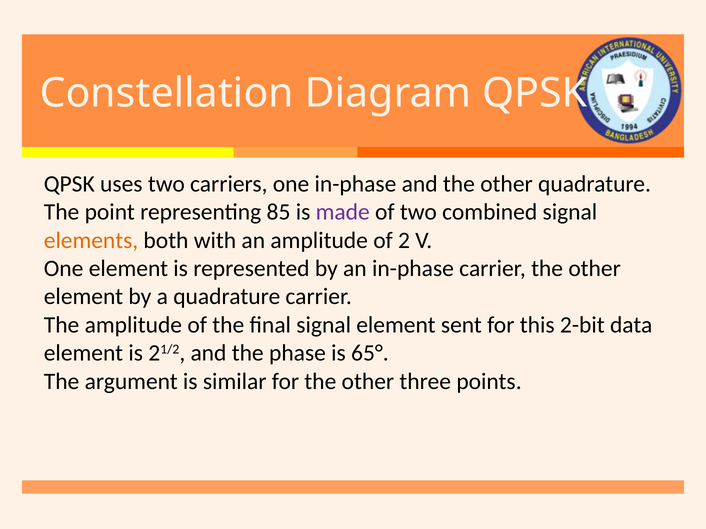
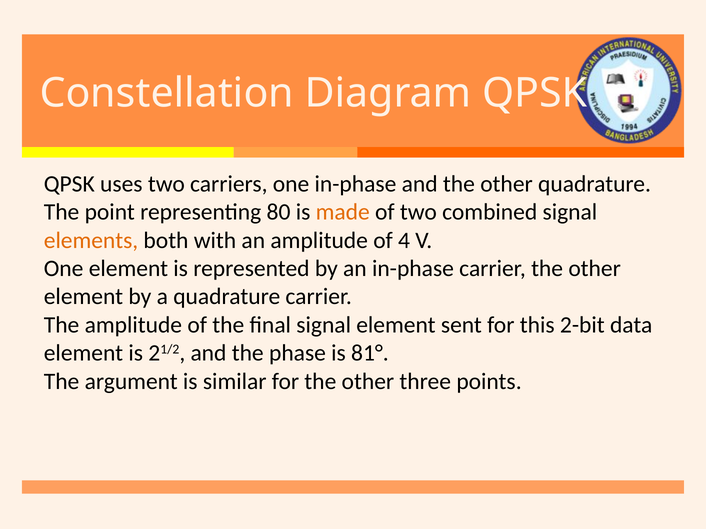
85: 85 -> 80
made colour: purple -> orange
2: 2 -> 4
65°: 65° -> 81°
